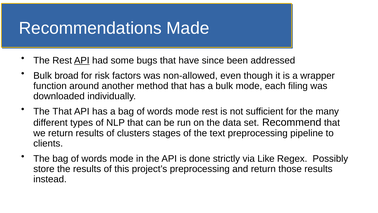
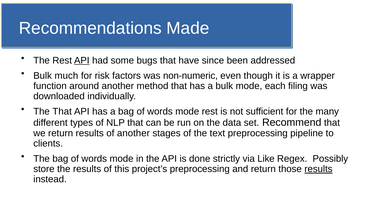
broad: broad -> much
non-allowed: non-allowed -> non-numeric
of clusters: clusters -> another
results at (318, 169) underline: none -> present
